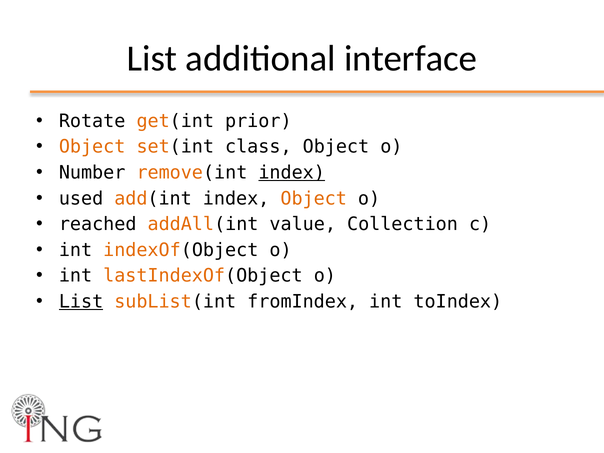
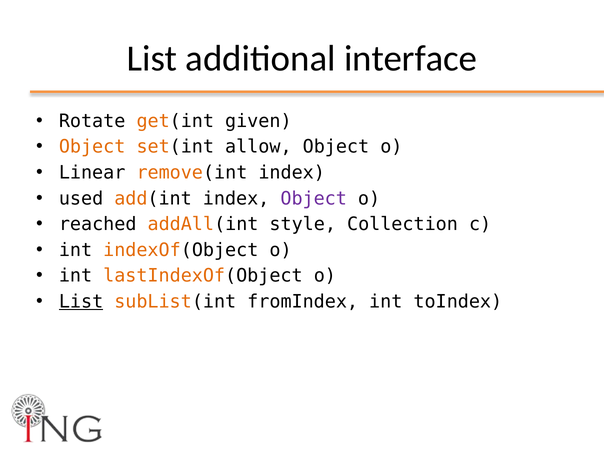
prior: prior -> given
class: class -> allow
Number: Number -> Linear
index at (292, 173) underline: present -> none
Object at (314, 198) colour: orange -> purple
value: value -> style
